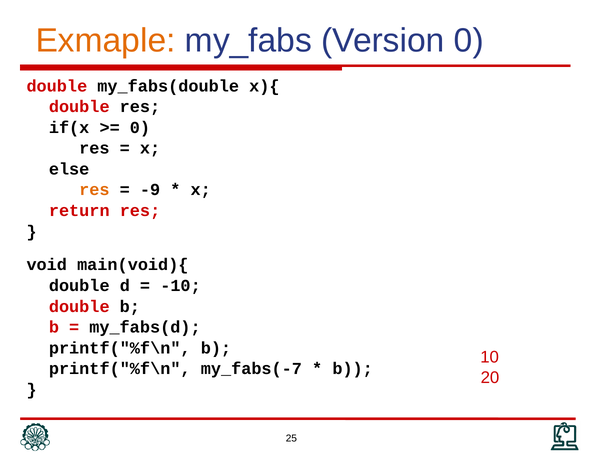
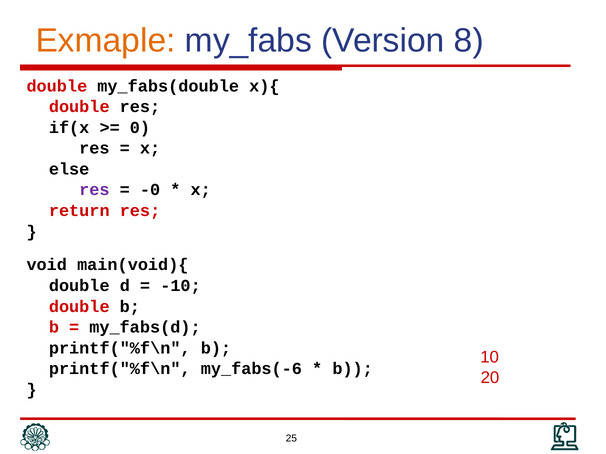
Version 0: 0 -> 8
res at (94, 190) colour: orange -> purple
-9: -9 -> -0
my_fabs(-7: my_fabs(-7 -> my_fabs(-6
